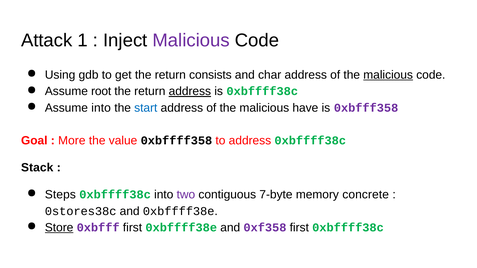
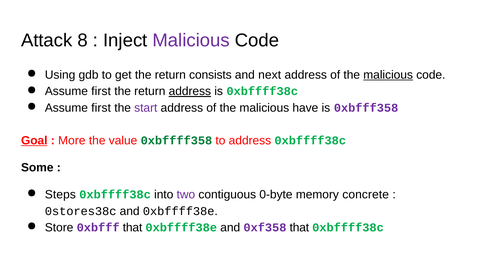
1: 1 -> 8
char: char -> next
root at (101, 91): root -> first
into at (101, 108): into -> first
start colour: blue -> purple
Goal underline: none -> present
0xbffff358 colour: black -> green
Stack: Stack -> Some
7-byte: 7-byte -> 0-byte
Store underline: present -> none
0xbfff first: first -> that
0xf358 first: first -> that
